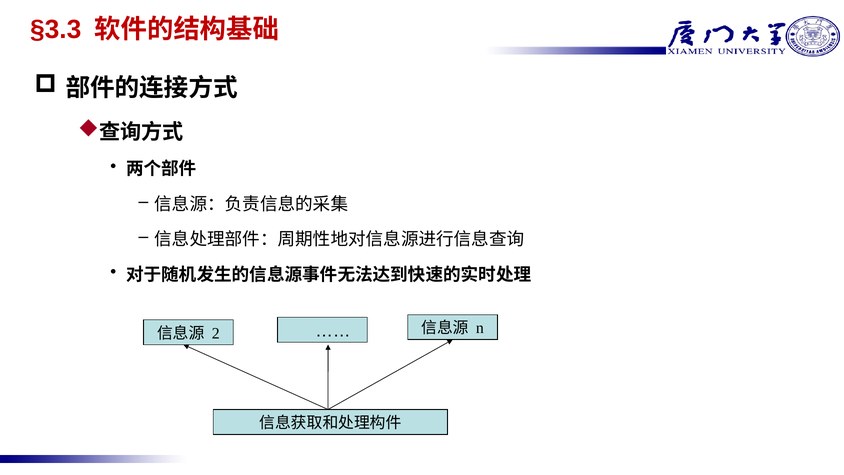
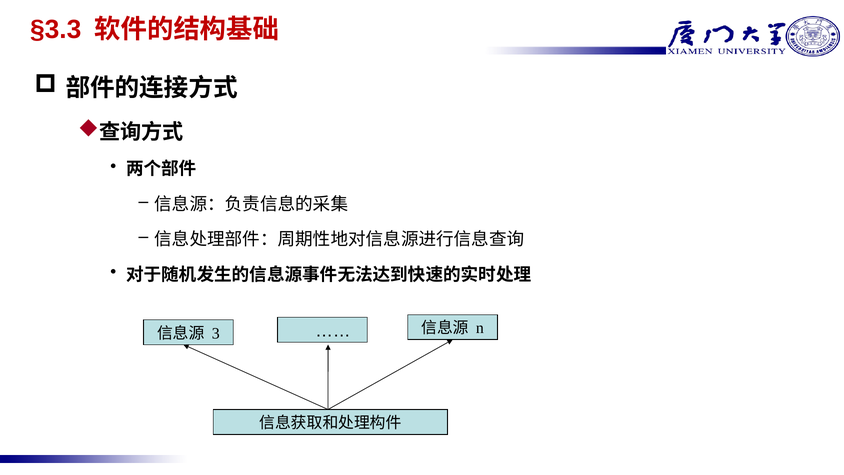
2: 2 -> 3
